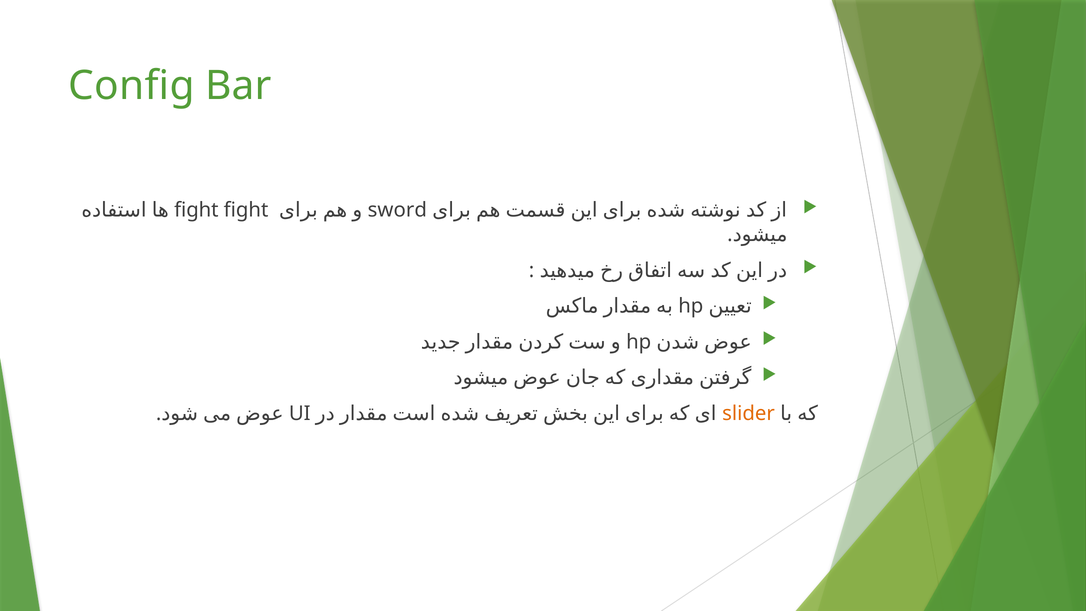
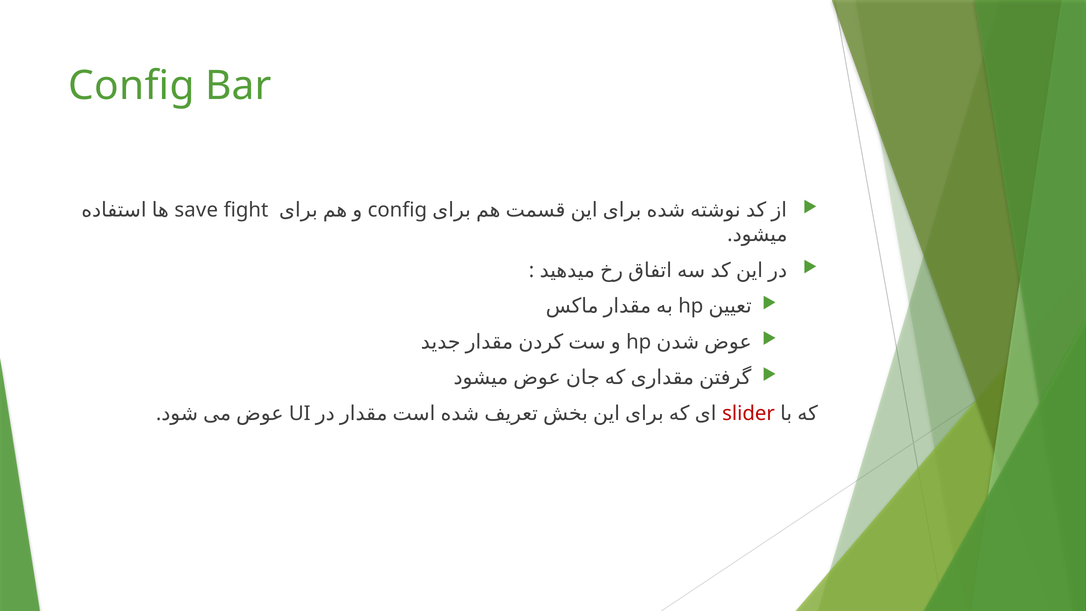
fight at (196, 210): fight -> save
sword at (397, 210): sword -> config
slider colour: orange -> red
